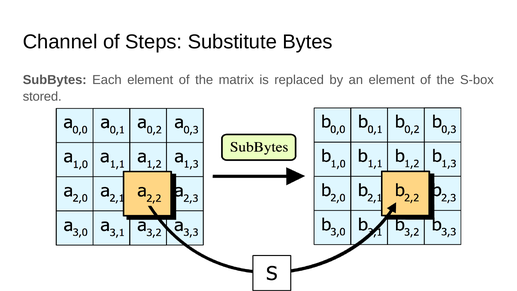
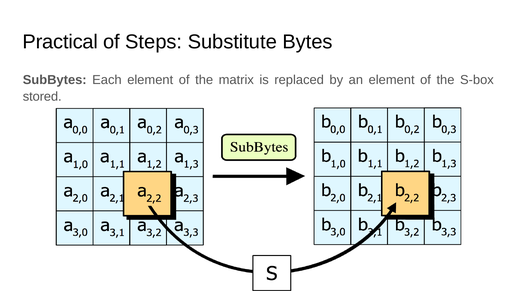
Channel: Channel -> Practical
